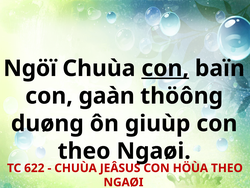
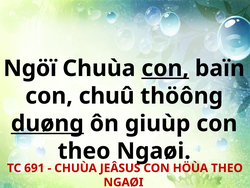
gaàn: gaàn -> chuû
duøng underline: none -> present
622: 622 -> 691
